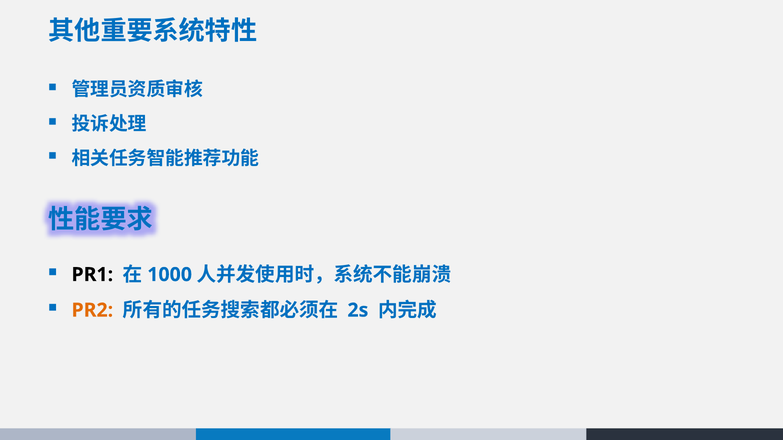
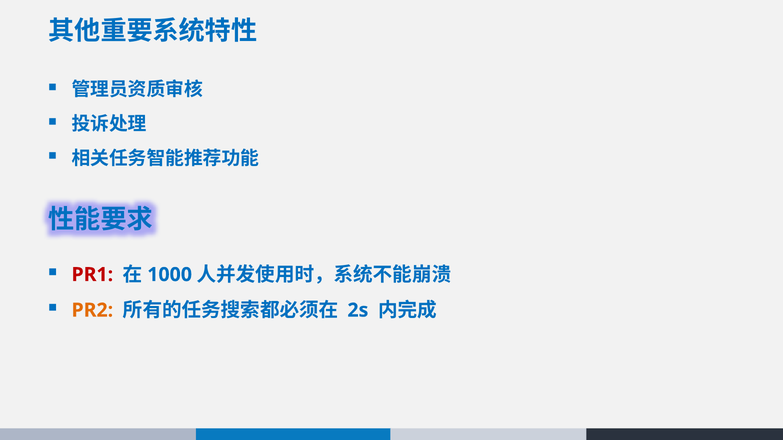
PR1 colour: black -> red
